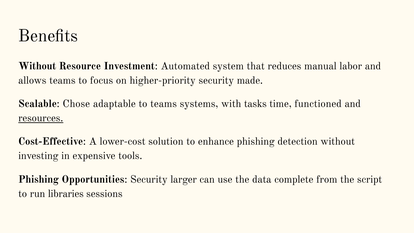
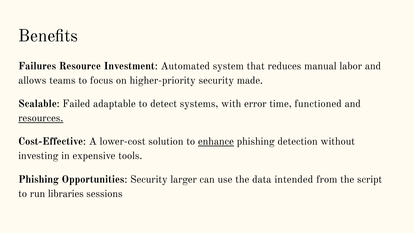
Without at (37, 66): Without -> Failures
Chose: Chose -> Failed
to teams: teams -> detect
tasks: tasks -> error
enhance underline: none -> present
complete: complete -> intended
